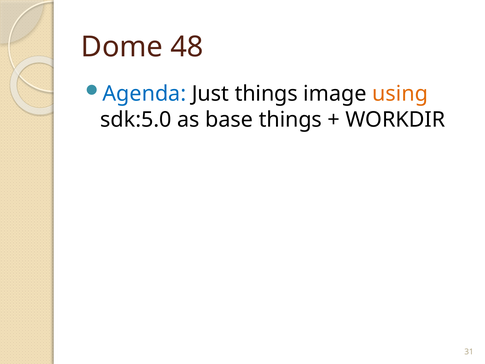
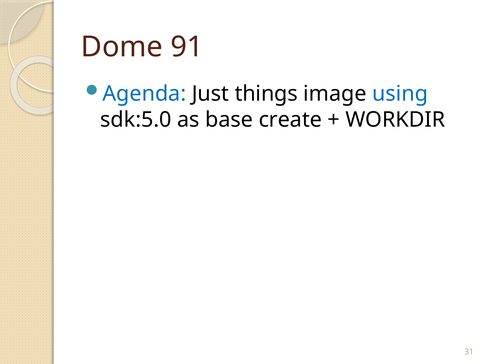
48: 48 -> 91
using colour: orange -> blue
base things: things -> create
